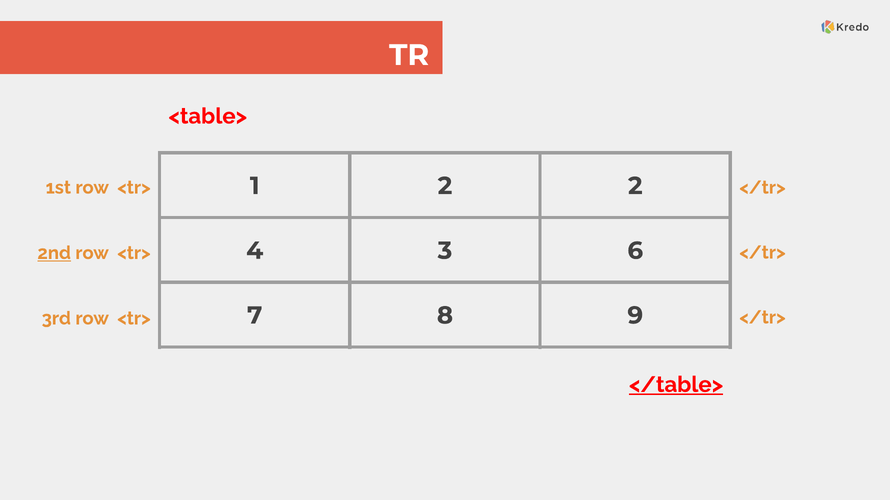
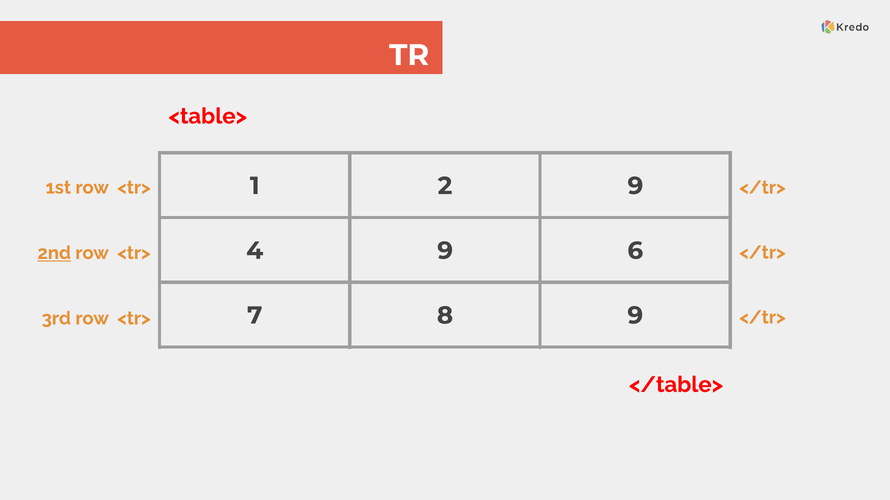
2 2: 2 -> 9
4 3: 3 -> 9
</table> underline: present -> none
